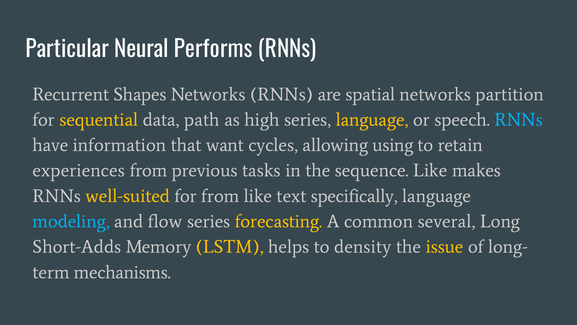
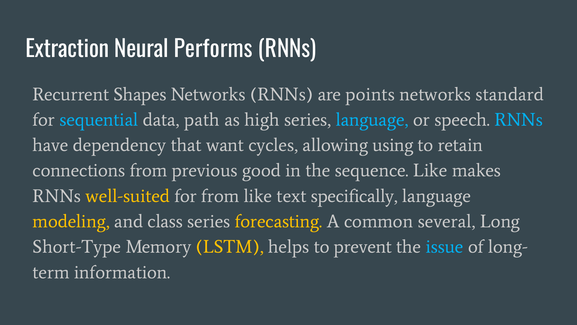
Particular: Particular -> Extraction
spatial: spatial -> points
partition: partition -> standard
sequential colour: yellow -> light blue
language at (372, 120) colour: yellow -> light blue
information: information -> dependency
experiences: experiences -> connections
tasks: tasks -> good
modeling colour: light blue -> yellow
flow: flow -> class
Short-Adds: Short-Adds -> Short-Type
density: density -> prevent
issue colour: yellow -> light blue
mechanisms: mechanisms -> information
